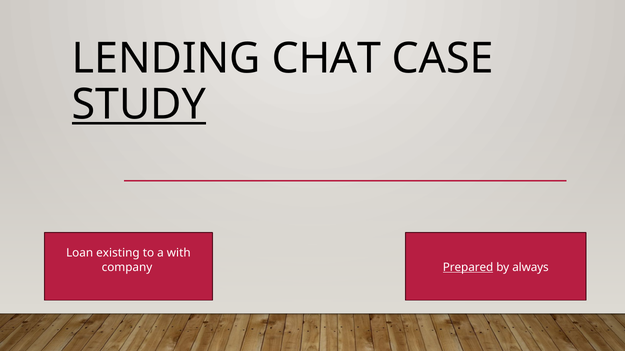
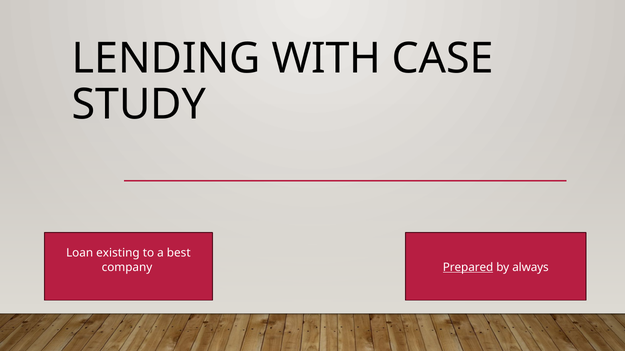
CHAT: CHAT -> WITH
STUDY underline: present -> none
with: with -> best
